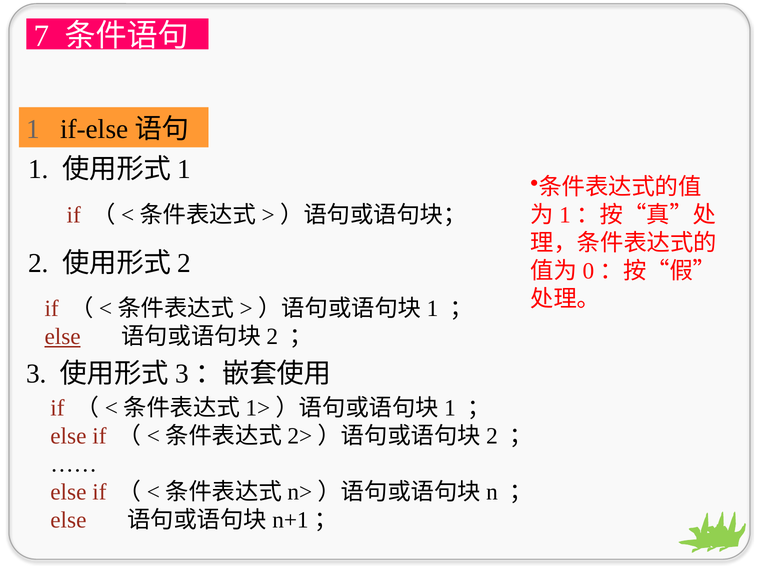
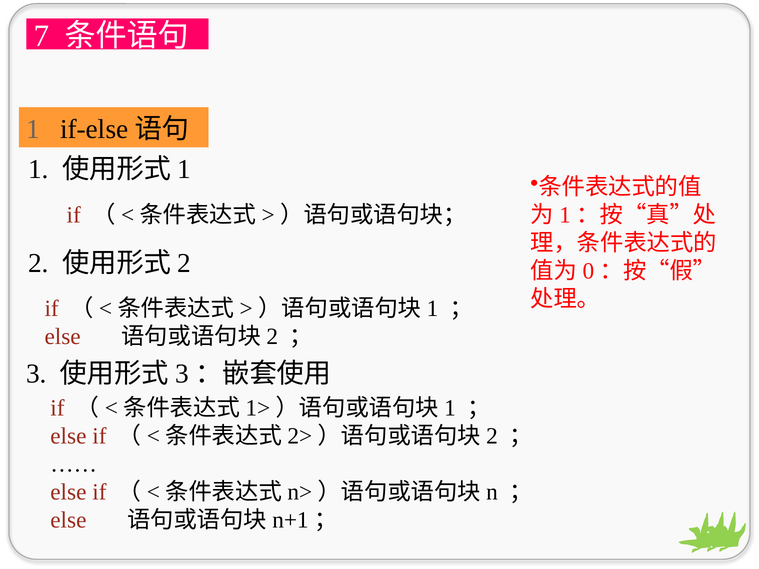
else at (63, 337) underline: present -> none
